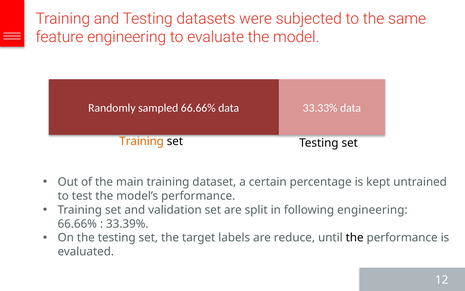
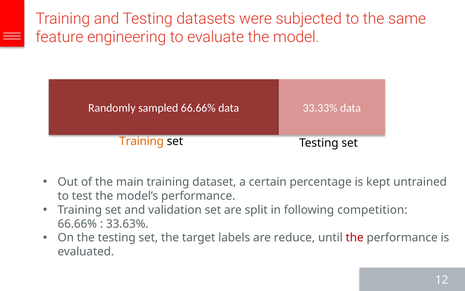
following engineering: engineering -> competition
33.39%: 33.39% -> 33.63%
the at (355, 237) colour: black -> red
